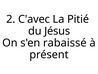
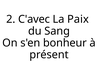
Pitié: Pitié -> Paix
Jésus: Jésus -> Sang
rabaissé: rabaissé -> bonheur
